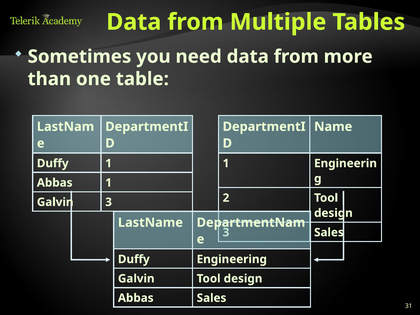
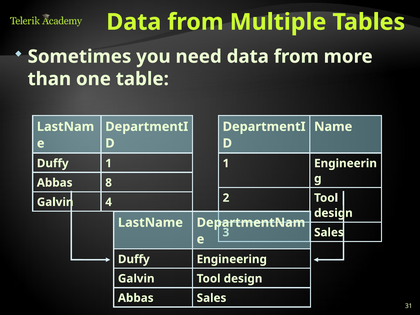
Abbas 1: 1 -> 8
Galvin 3: 3 -> 4
